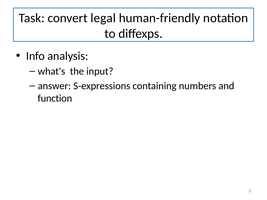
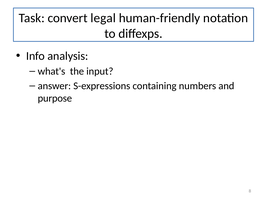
function: function -> purpose
